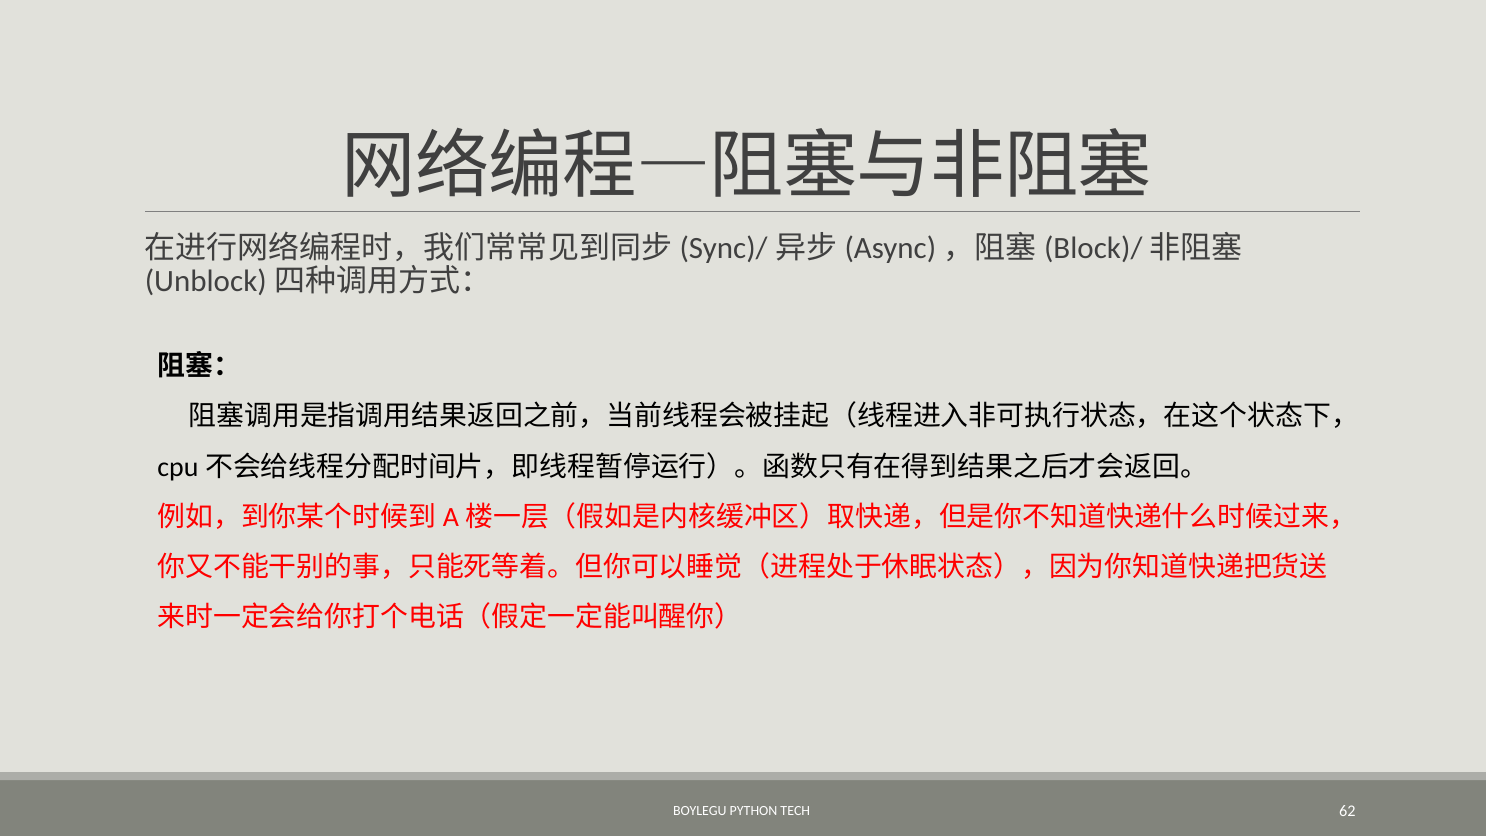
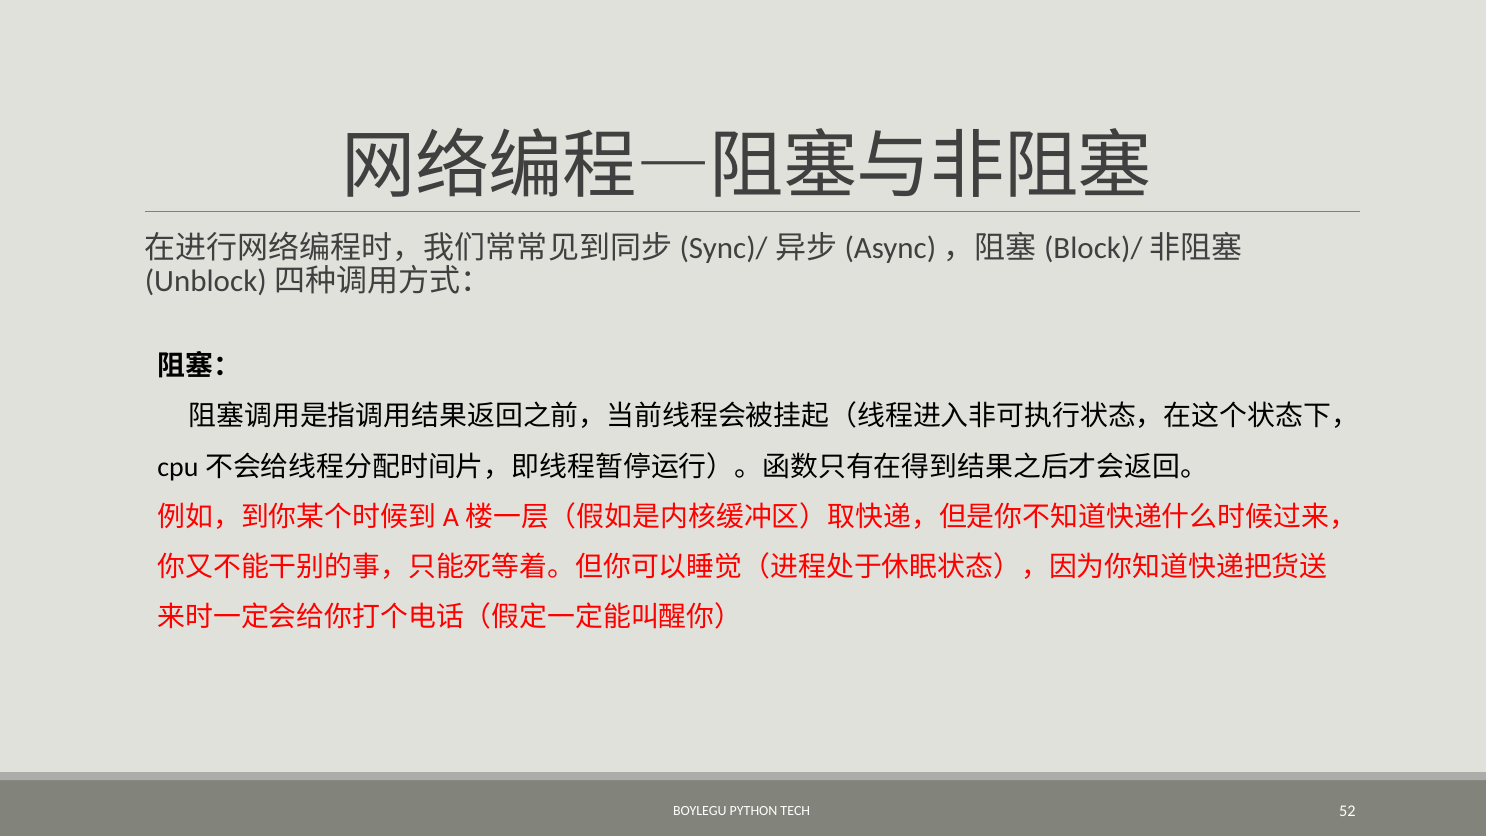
62: 62 -> 52
